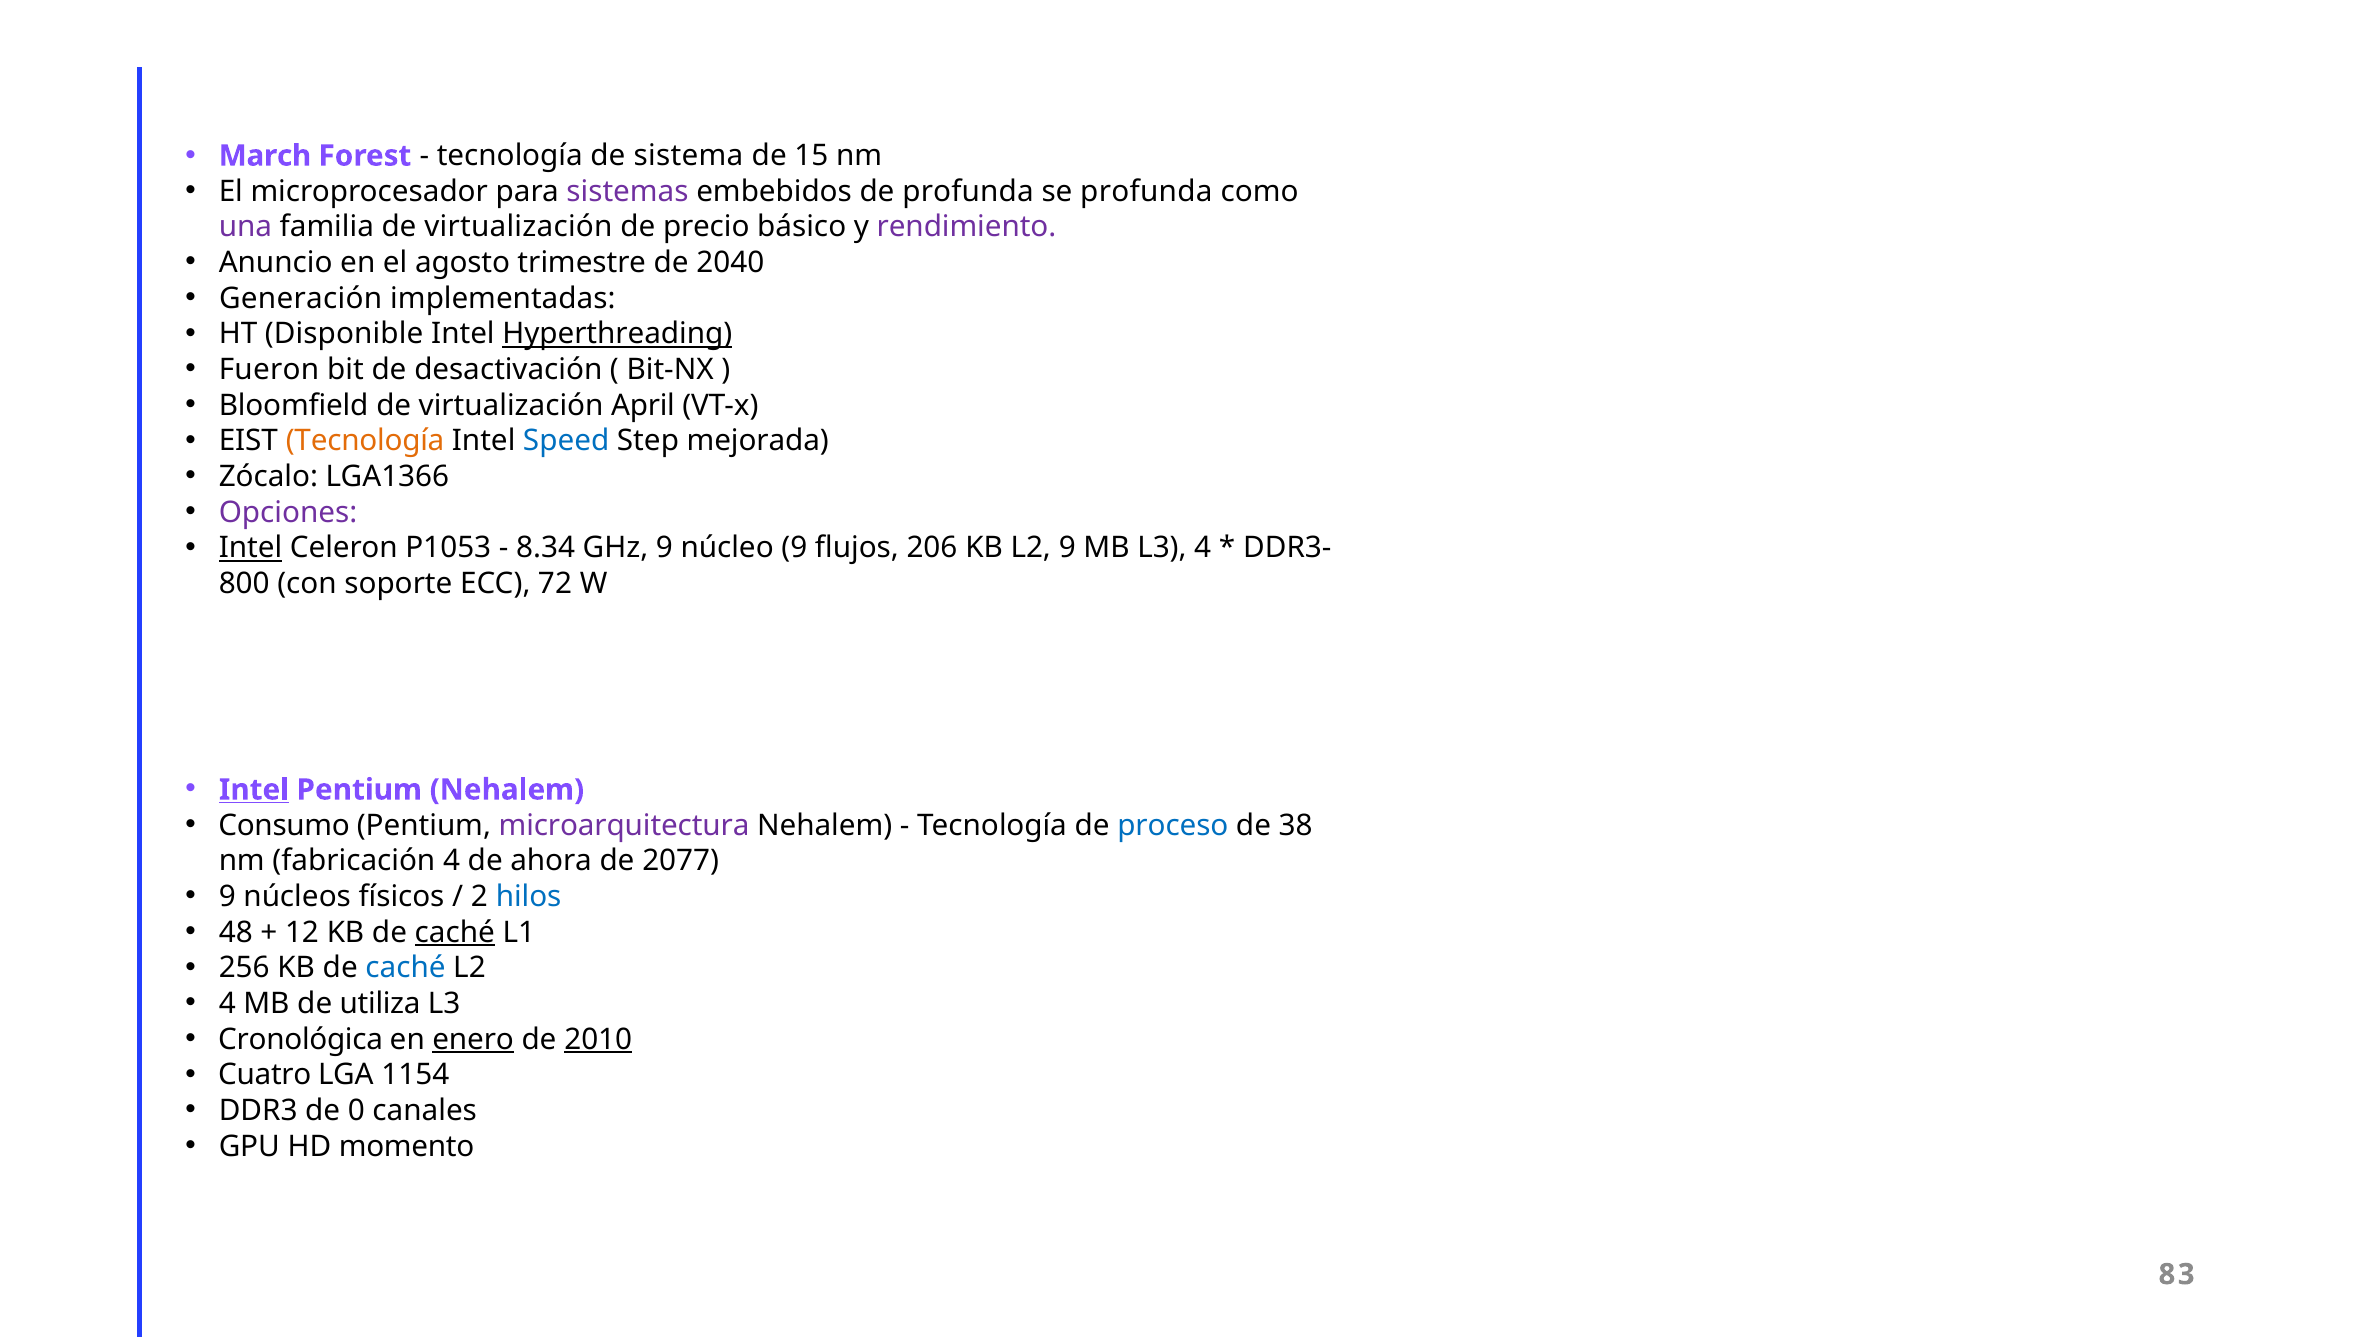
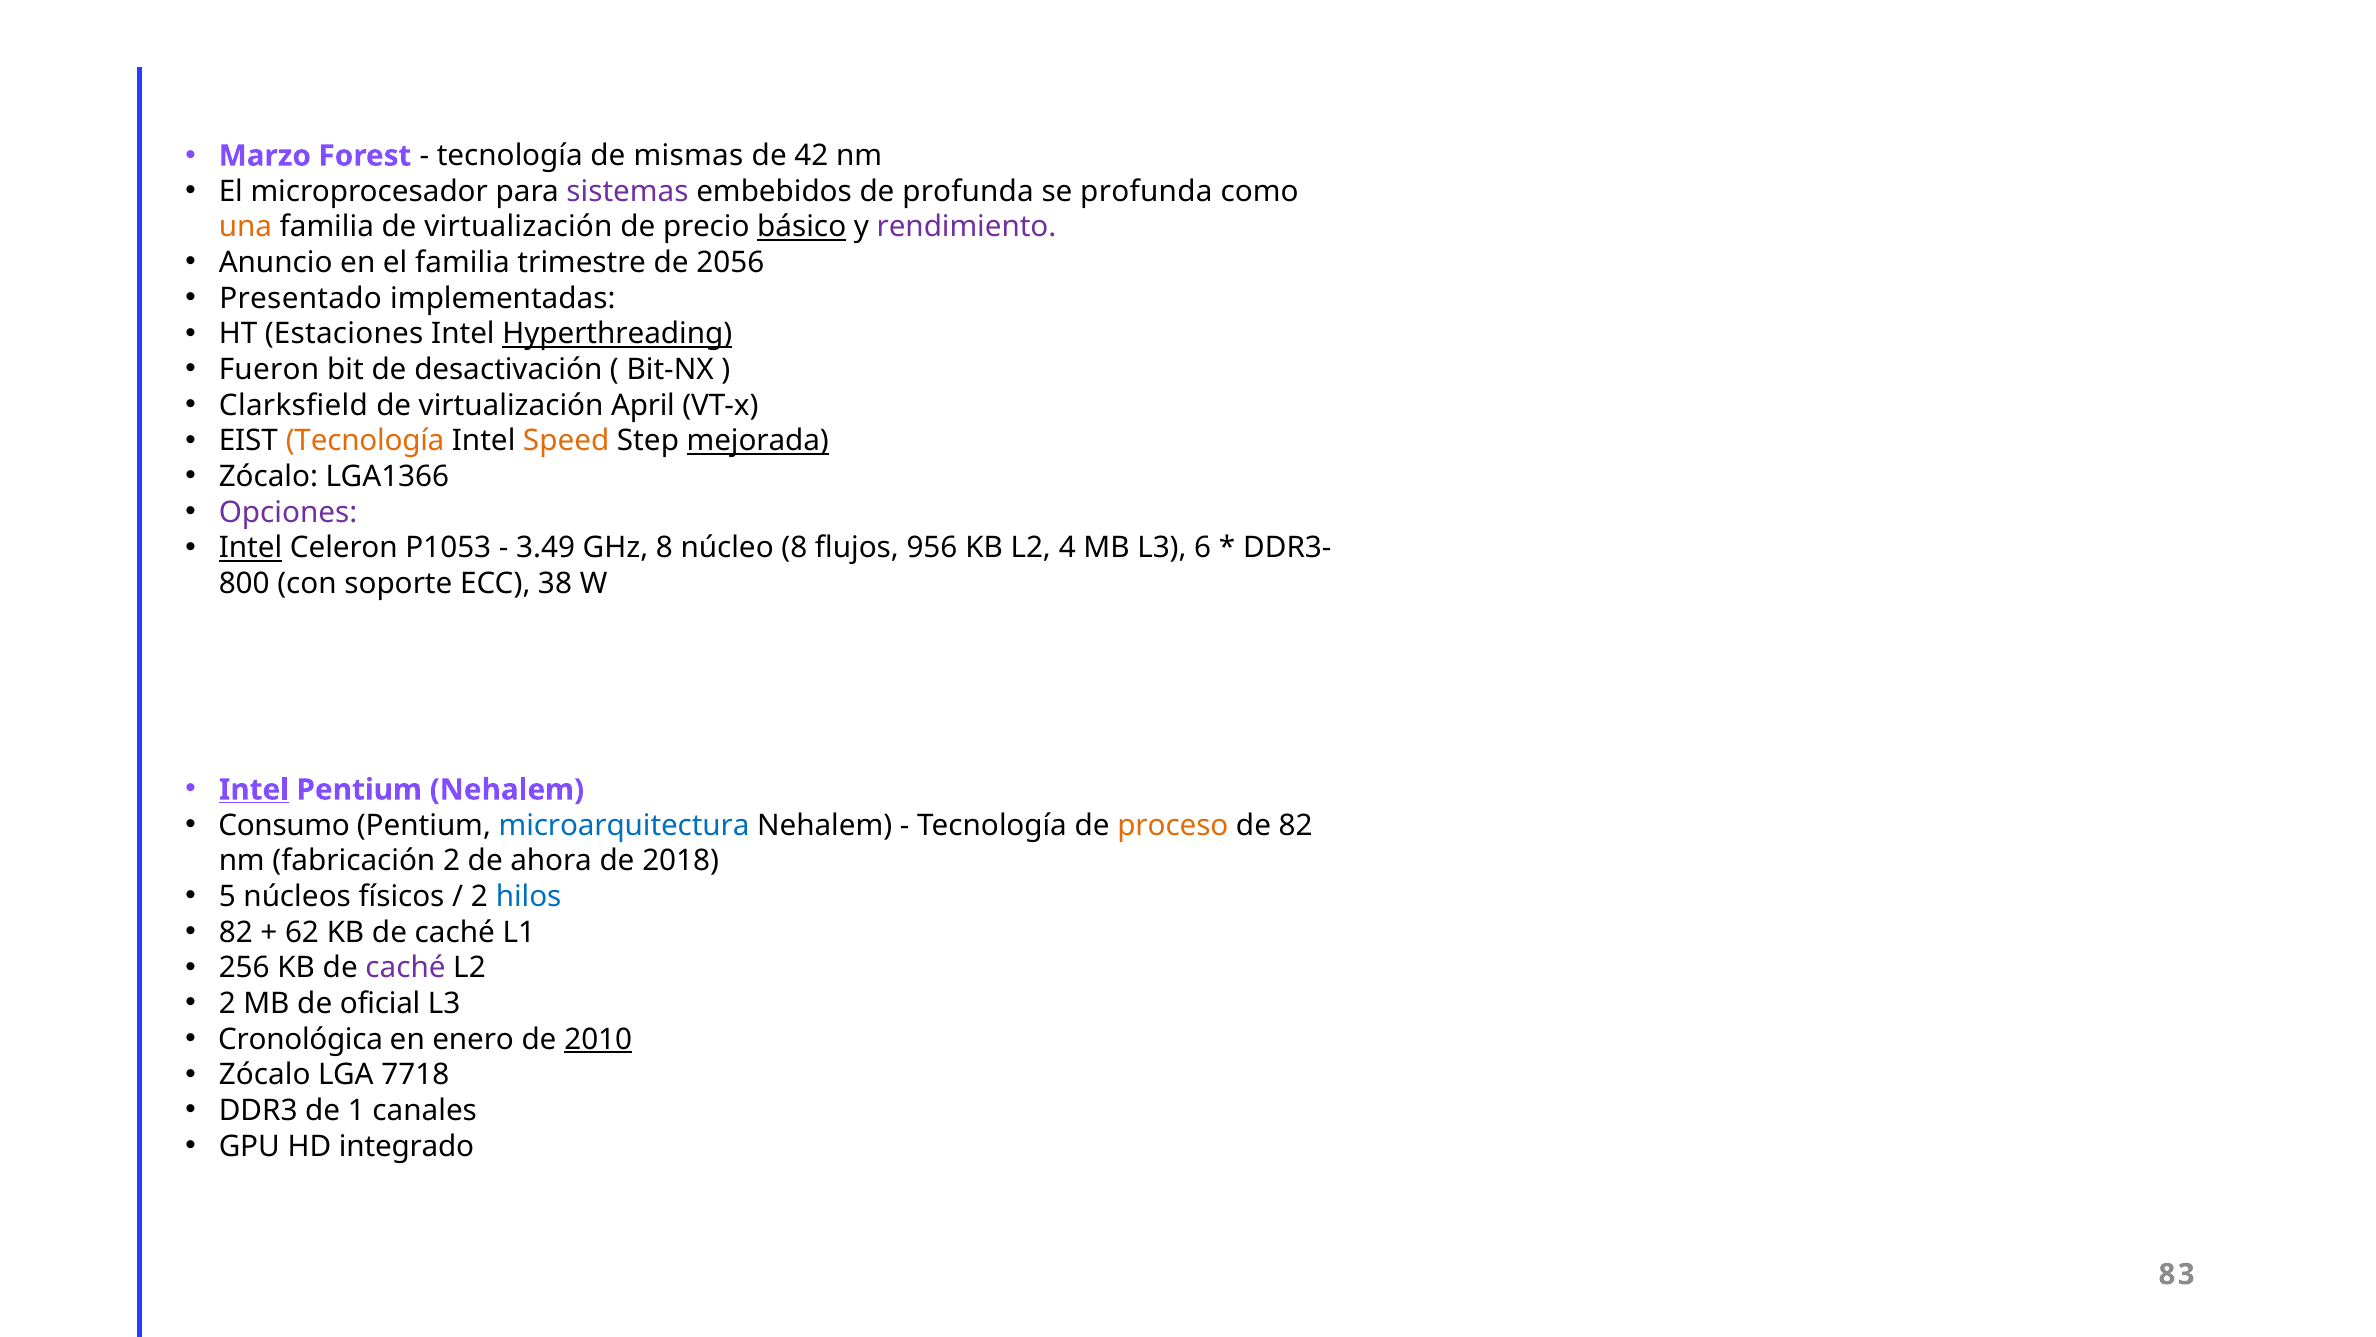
March: March -> Marzo
sistema: sistema -> mismas
15: 15 -> 42
una colour: purple -> orange
básico underline: none -> present
el agosto: agosto -> familia
2040: 2040 -> 2056
Generación: Generación -> Presentado
Disponible: Disponible -> Estaciones
Bloomfield: Bloomfield -> Clarksfield
Speed colour: blue -> orange
mejorada underline: none -> present
8.34: 8.34 -> 3.49
GHz 9: 9 -> 8
núcleo 9: 9 -> 8
206: 206 -> 956
L2 9: 9 -> 4
L3 4: 4 -> 6
72: 72 -> 38
microarquitectura colour: purple -> blue
proceso colour: blue -> orange
de 38: 38 -> 82
fabricación 4: 4 -> 2
2077: 2077 -> 2018
9 at (227, 896): 9 -> 5
48 at (236, 932): 48 -> 82
12: 12 -> 62
caché at (455, 932) underline: present -> none
caché at (405, 968) colour: blue -> purple
4 at (227, 1003): 4 -> 2
utiliza: utiliza -> oficial
enero underline: present -> none
Cuatro at (265, 1075): Cuatro -> Zócalo
1154: 1154 -> 7718
0: 0 -> 1
momento: momento -> integrado
